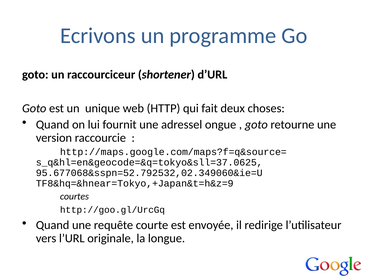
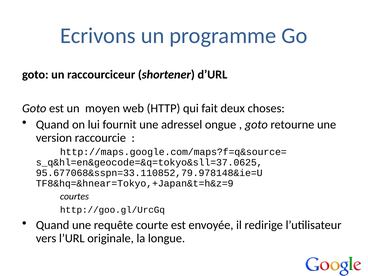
unique: unique -> moyen
95.677068&sspn=52.792532,02.349060&ie=U: 95.677068&sspn=52.792532,02.349060&ie=U -> 95.677068&sspn=33.110852,79.978148&ie=U
